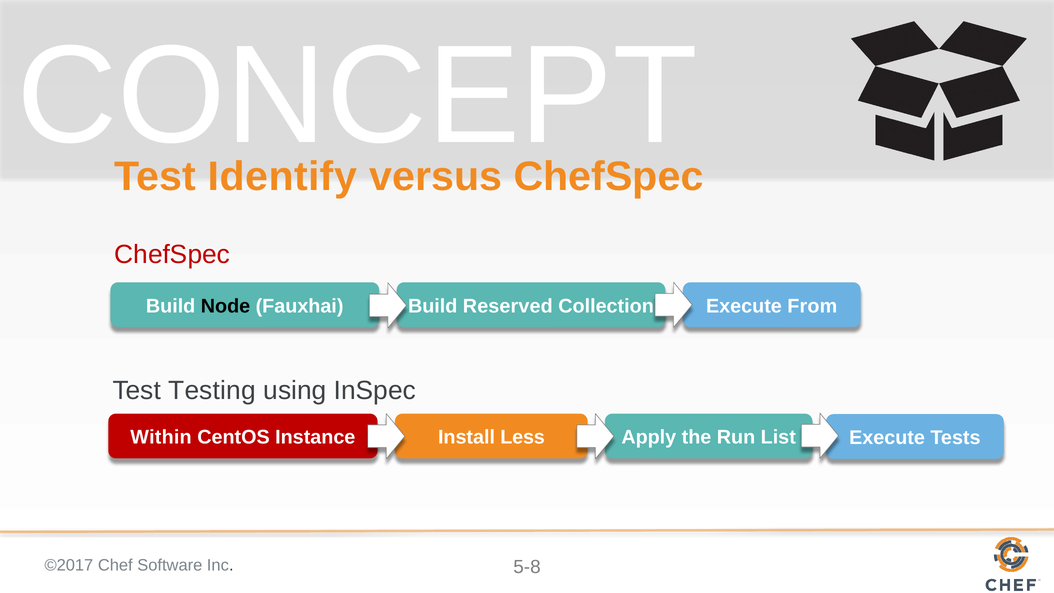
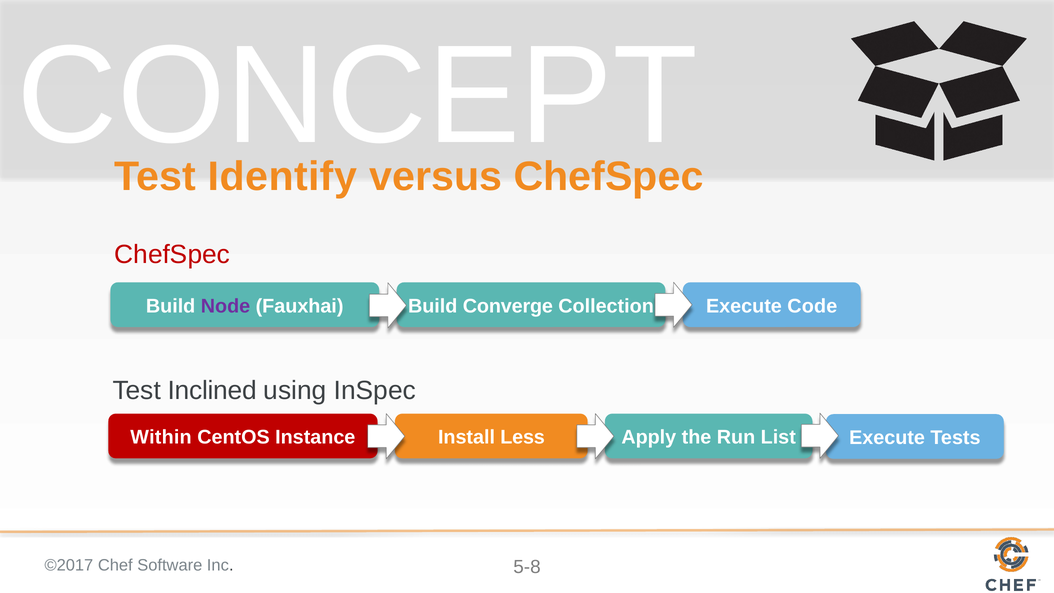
Node colour: black -> purple
Reserved: Reserved -> Converge
From: From -> Code
Testing: Testing -> Inclined
